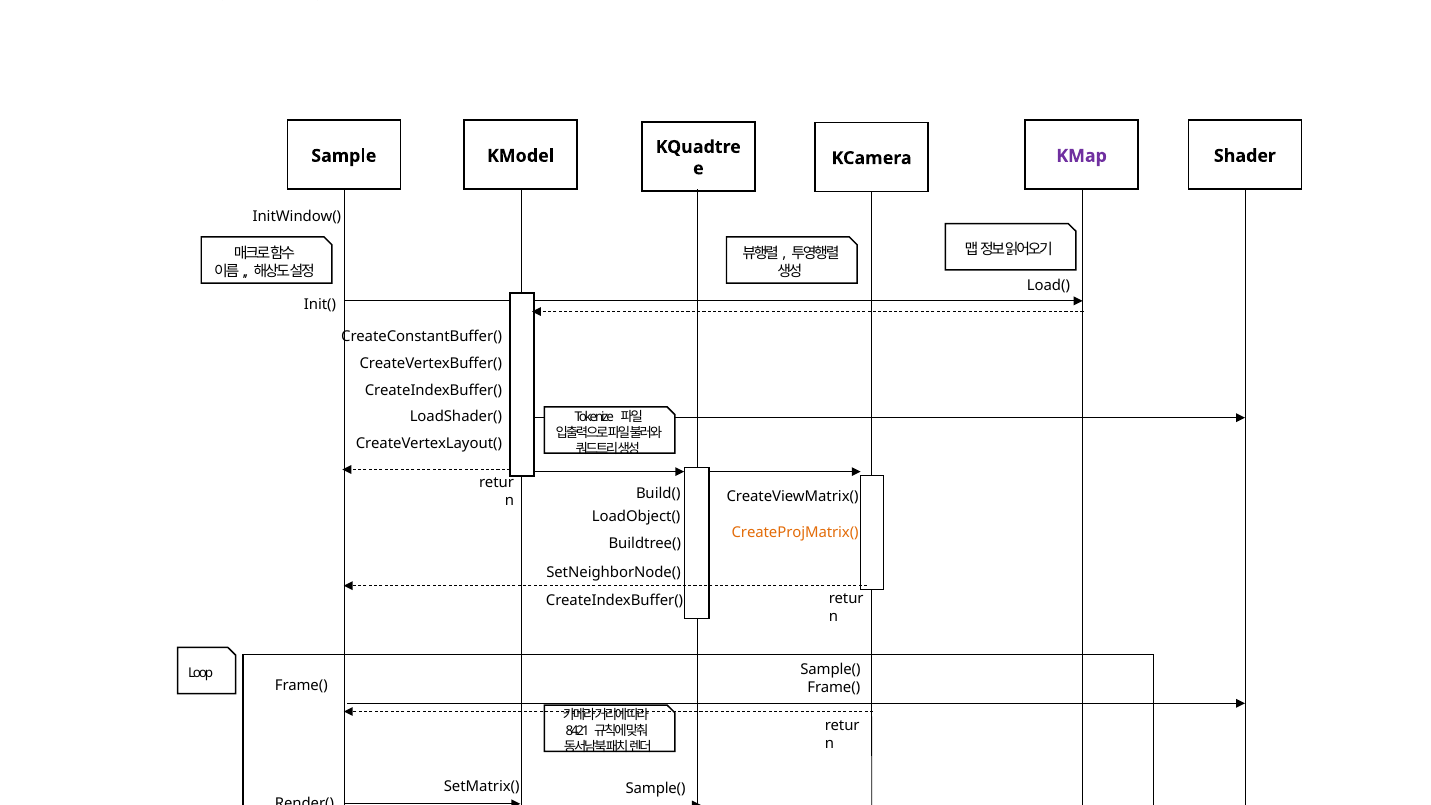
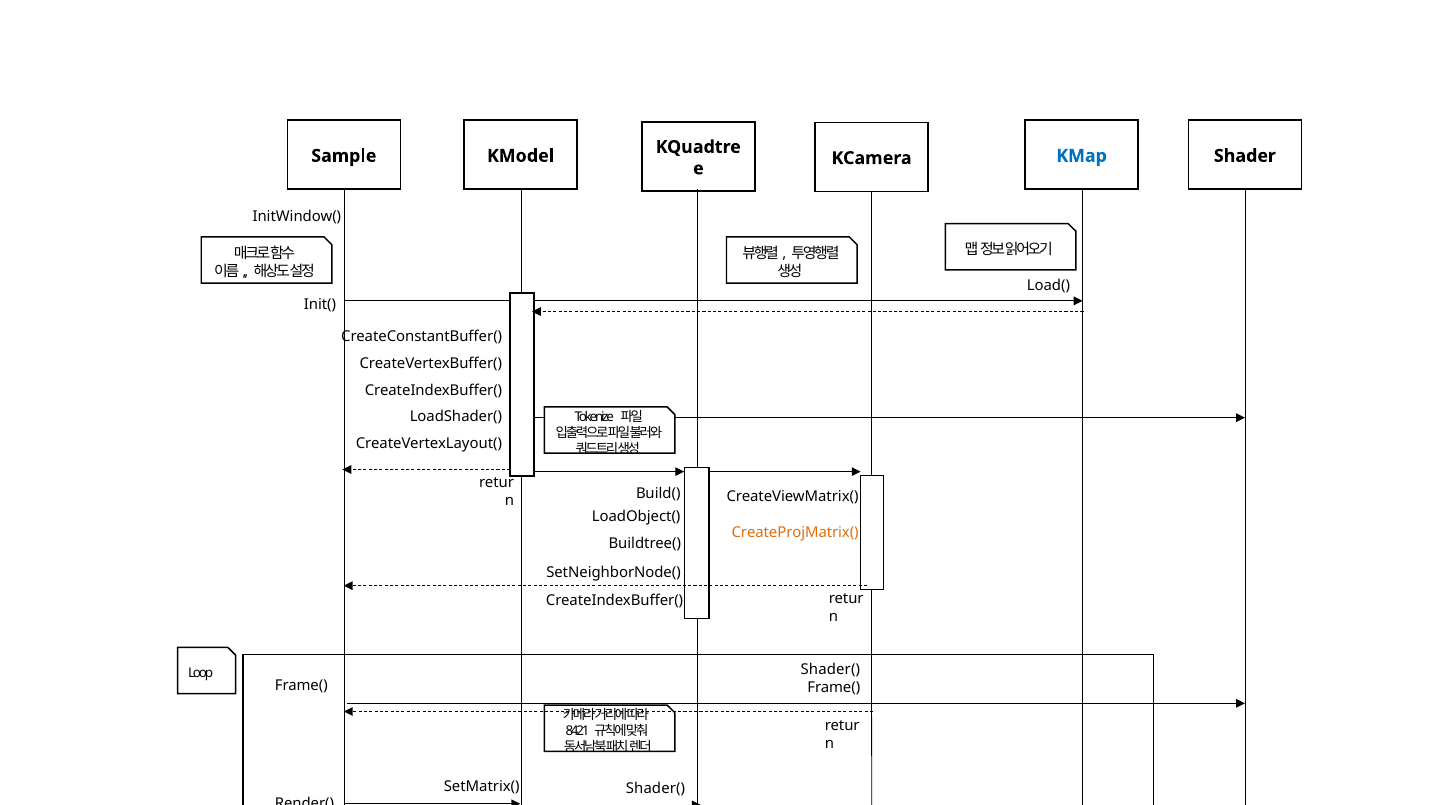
KMap colour: purple -> blue
Loop Sample(: Sample( -> Shader(
Sample( at (656, 788): Sample( -> Shader(
